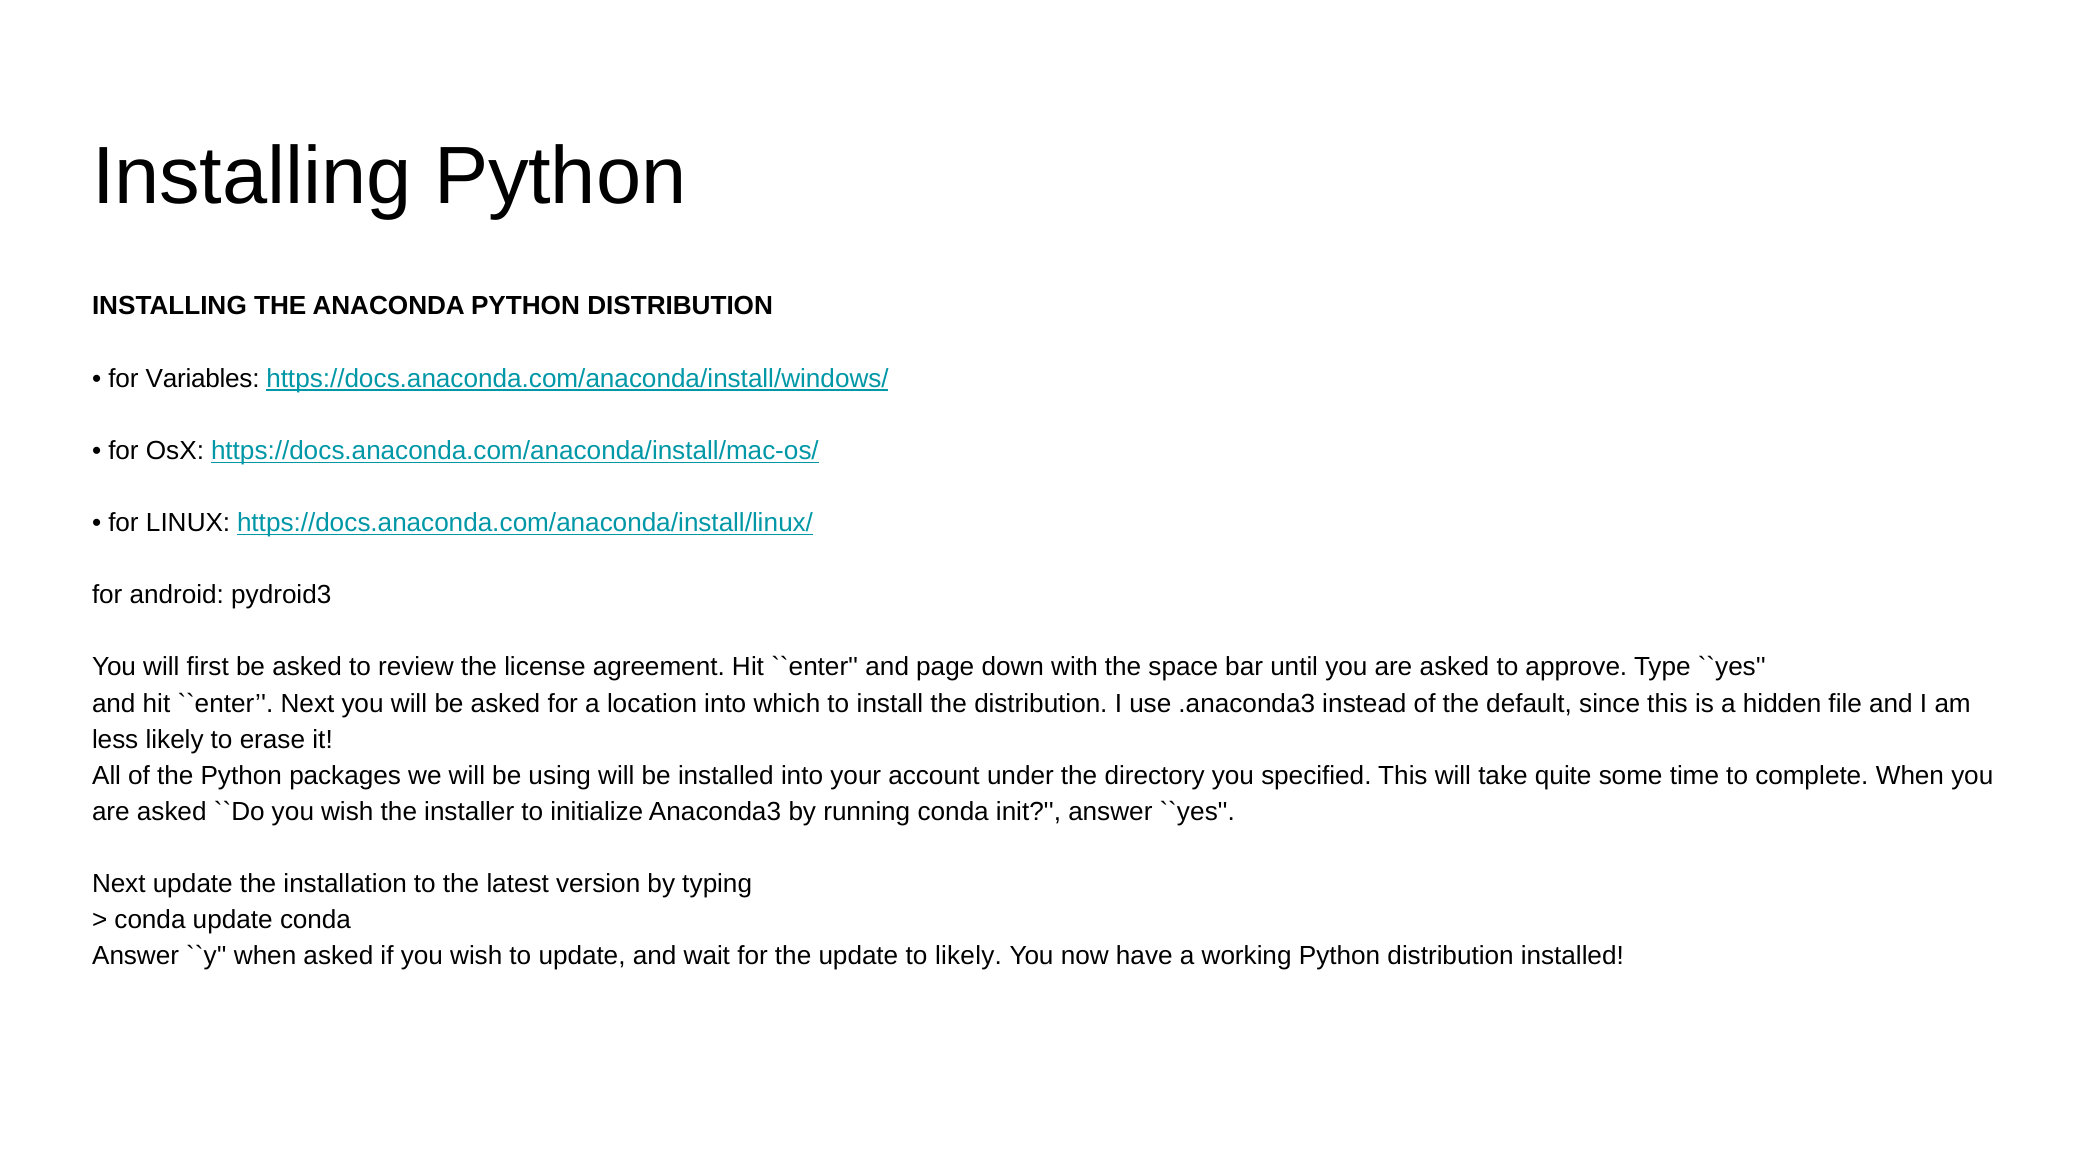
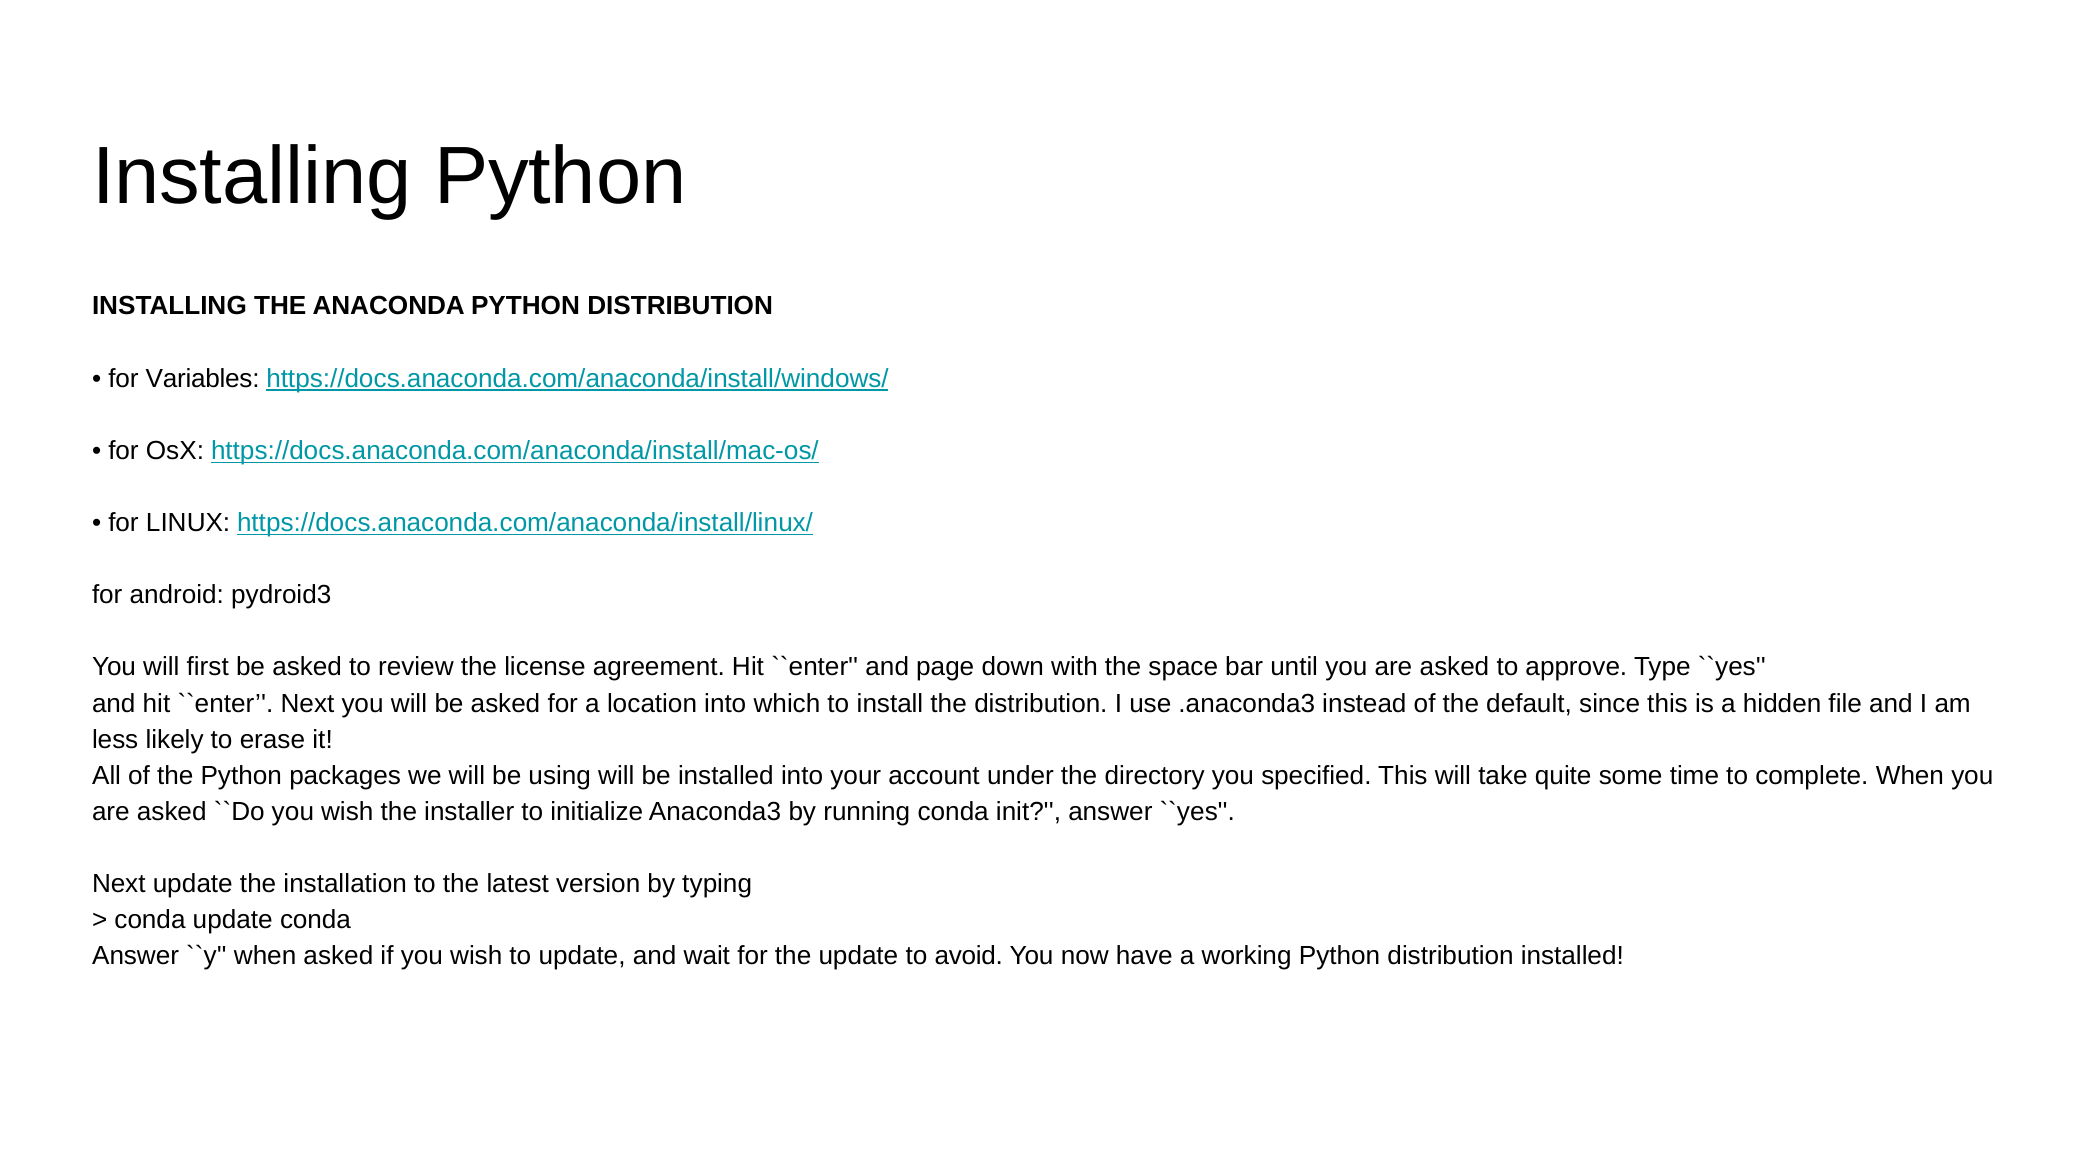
to likely: likely -> avoid
